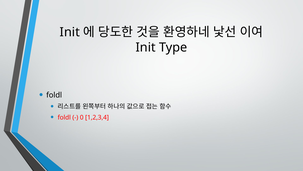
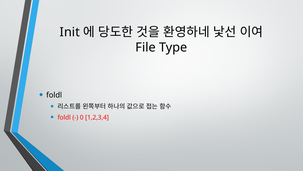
Init at (146, 47): Init -> File
